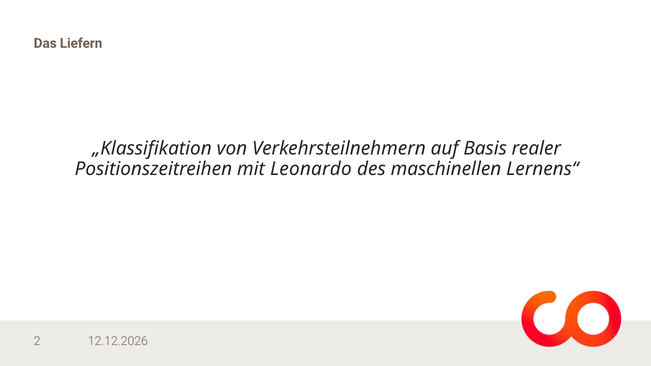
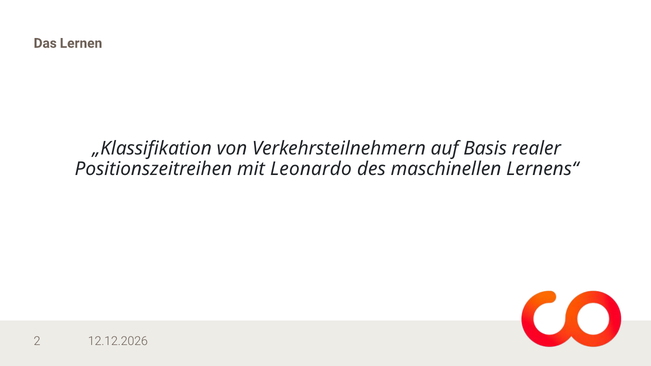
Liefern: Liefern -> Lernen
